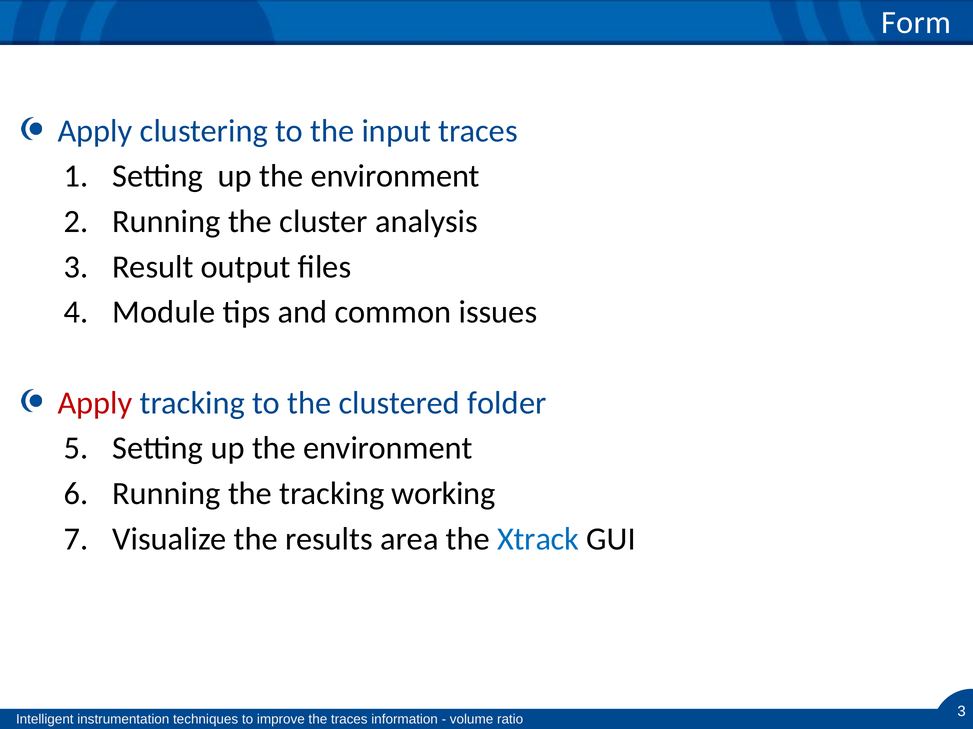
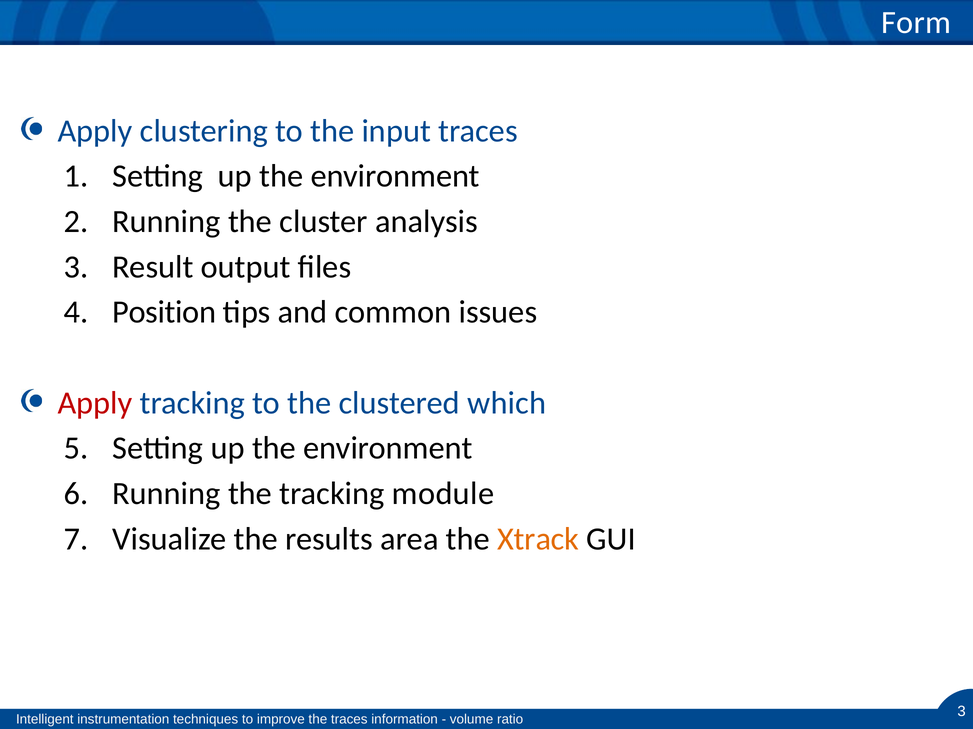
Module: Module -> Position
folder: folder -> which
working: working -> module
Xtrack colour: blue -> orange
